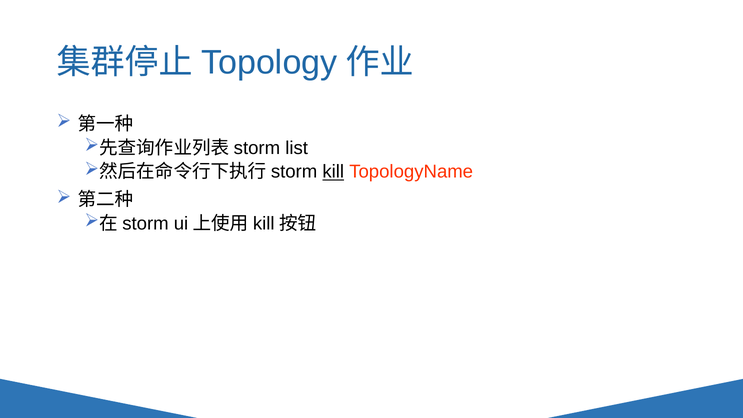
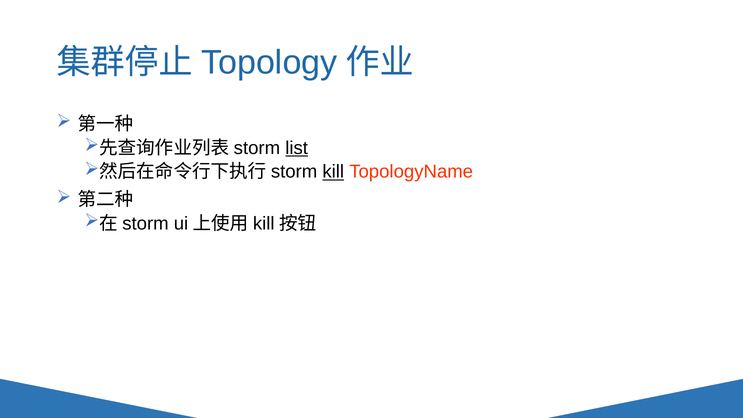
list underline: none -> present
